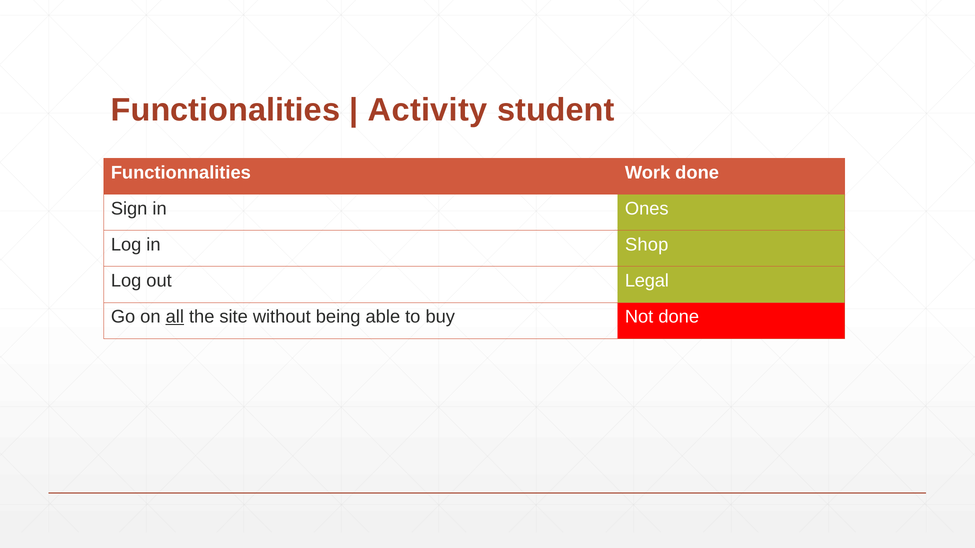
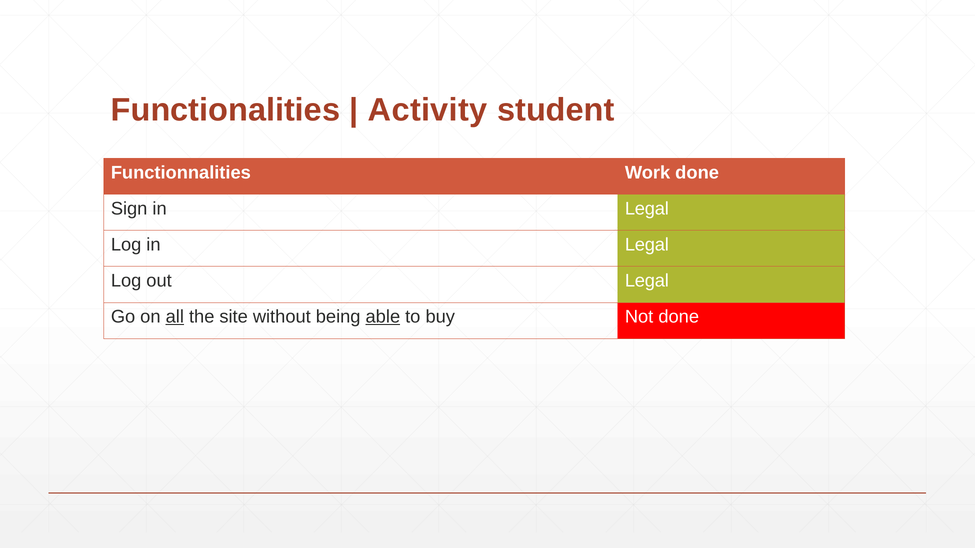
Sign in Ones: Ones -> Legal
Log in Shop: Shop -> Legal
able underline: none -> present
